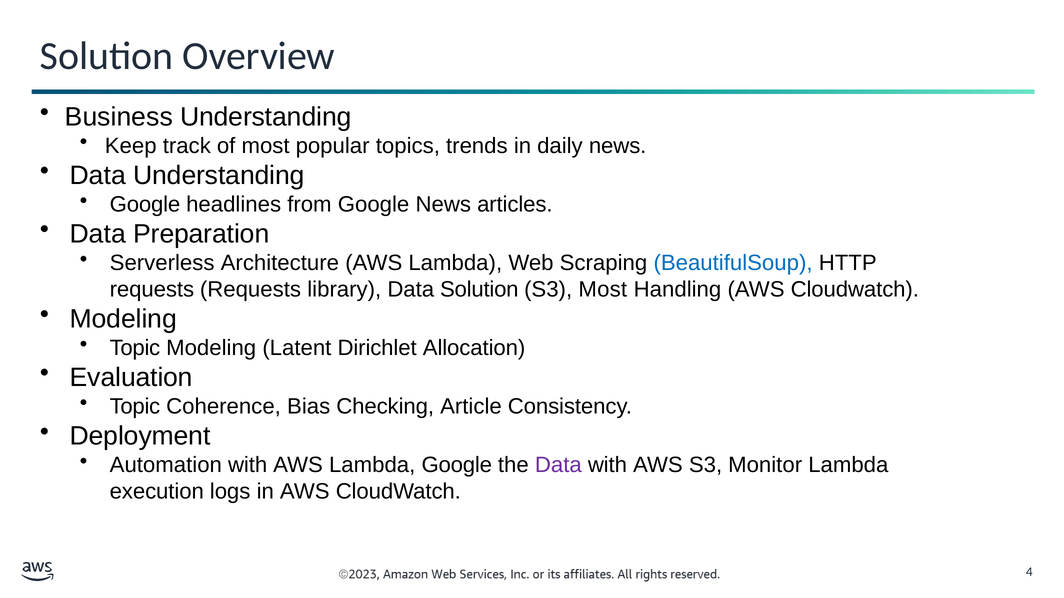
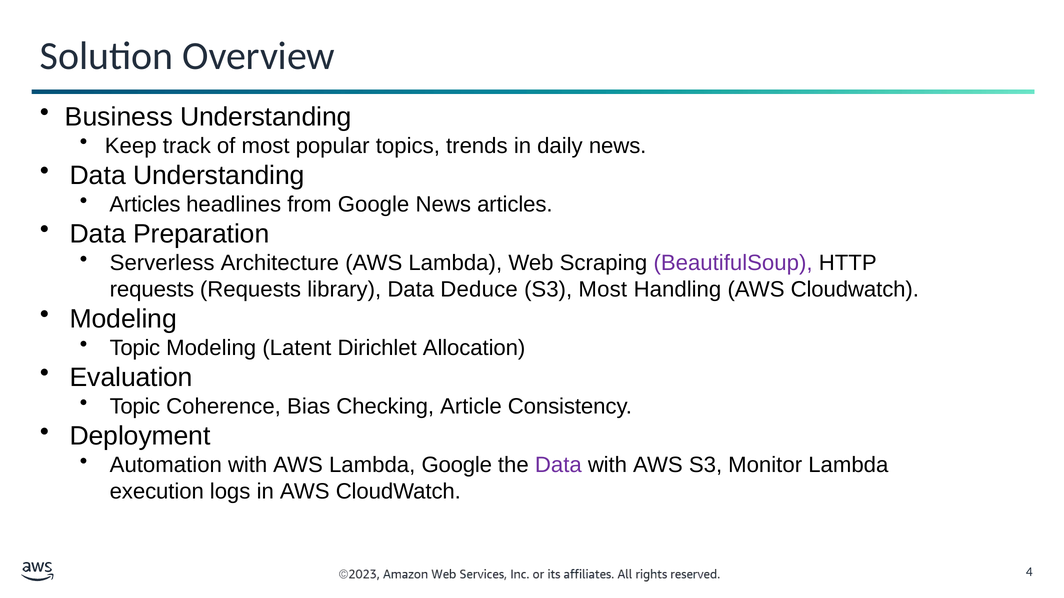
Google at (145, 205): Google -> Articles
BeautifulSoup colour: blue -> purple
Data Solution: Solution -> Deduce
